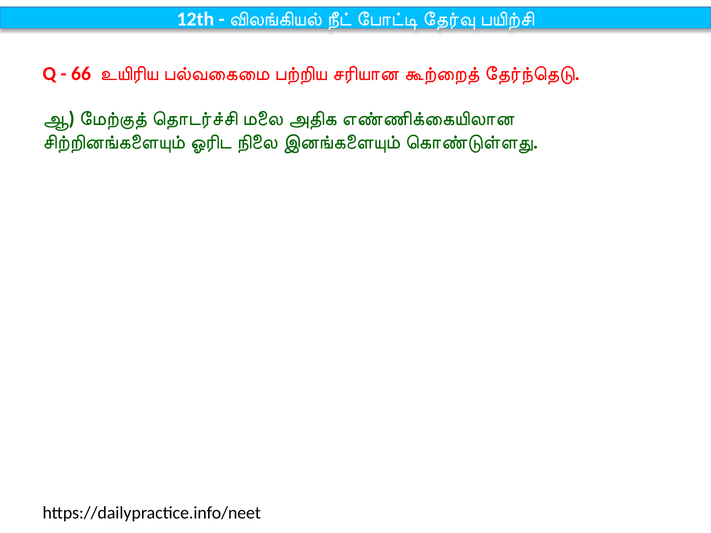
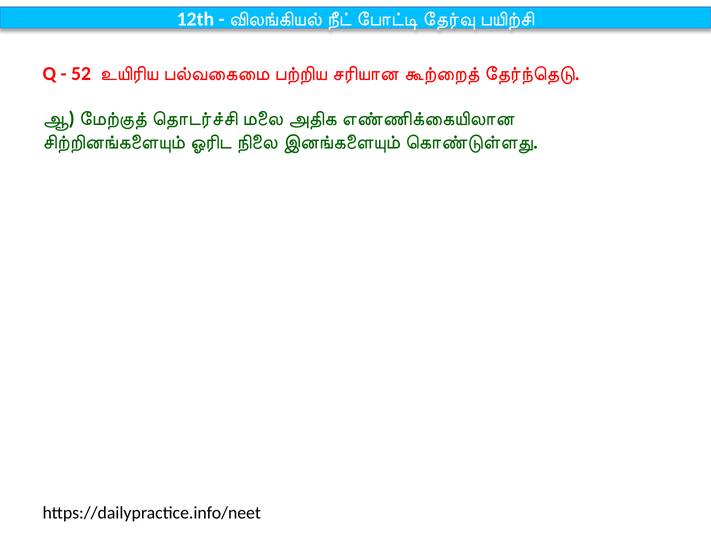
66: 66 -> 52
